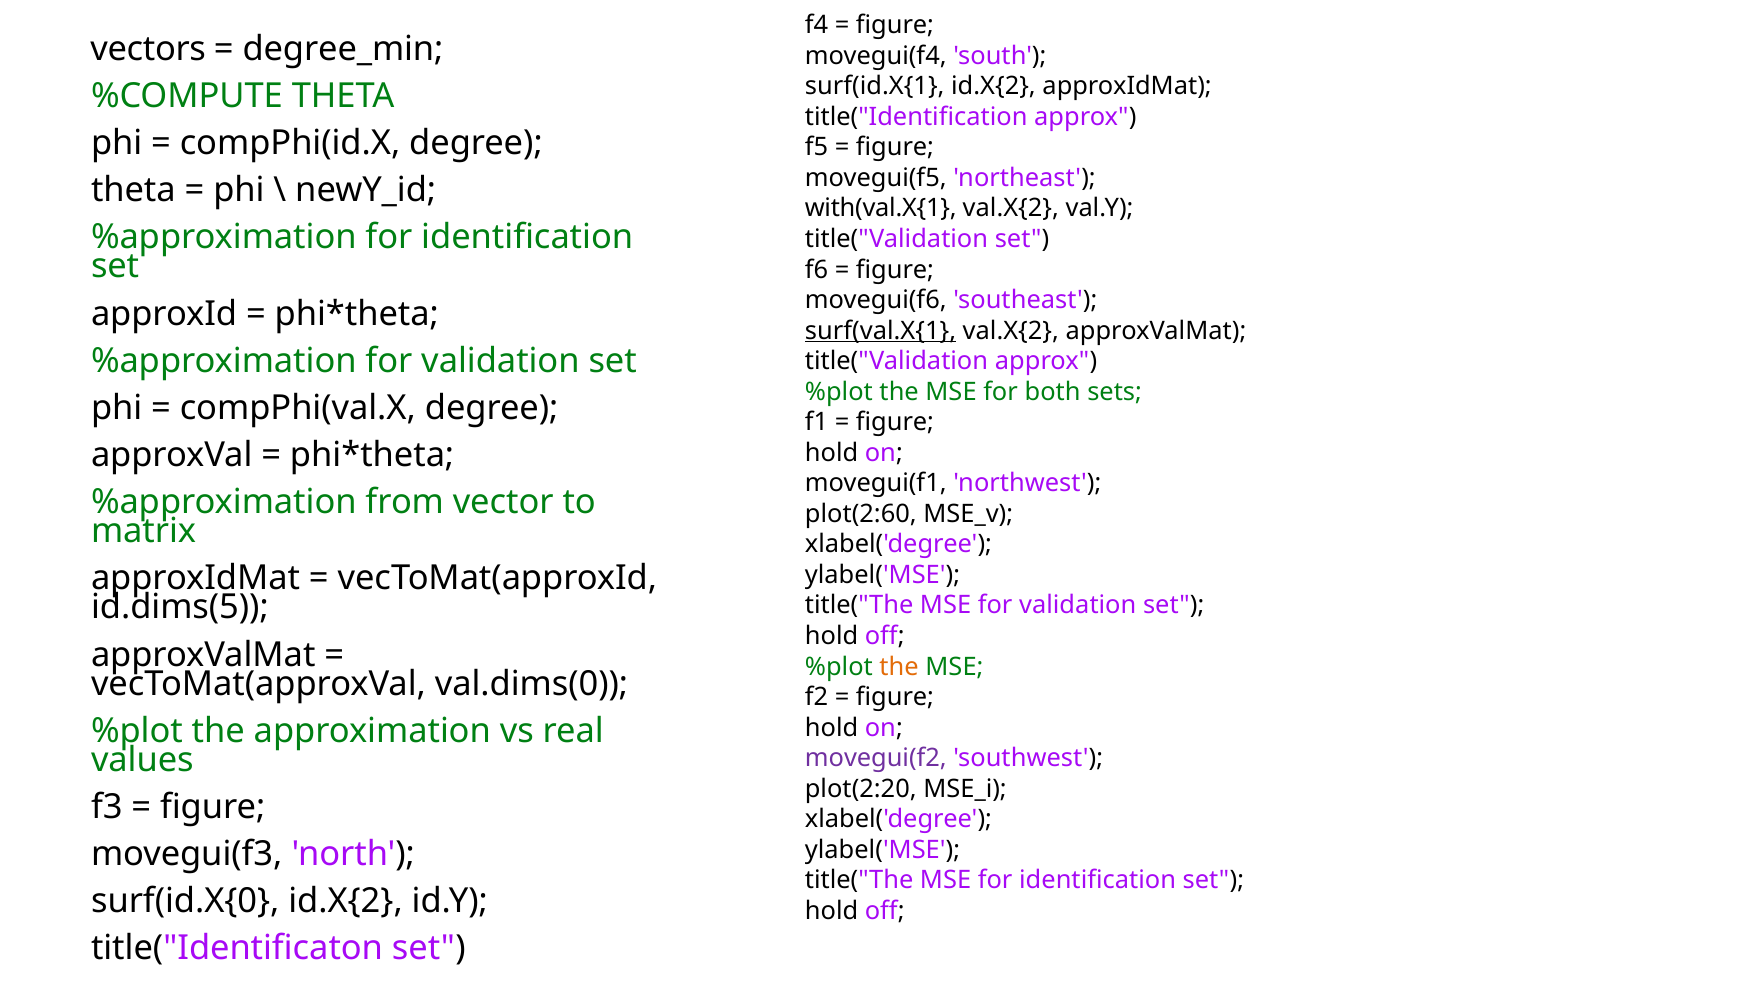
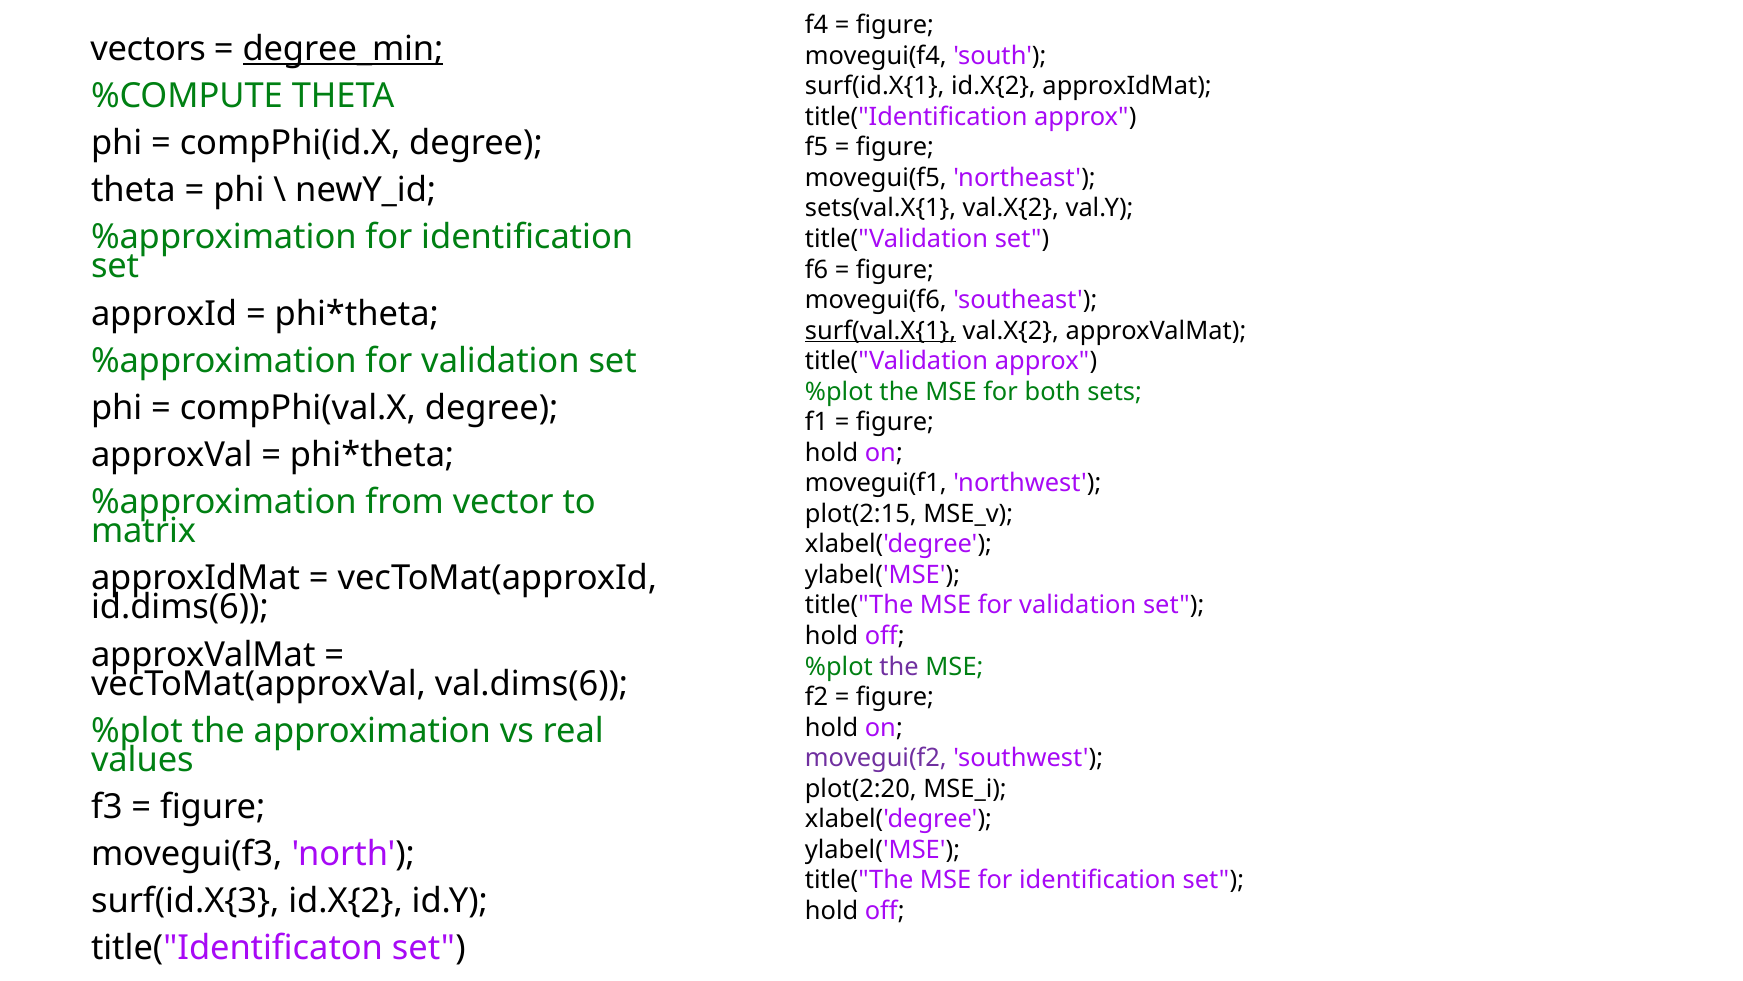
degree_min underline: none -> present
with(val.X{1: with(val.X{1 -> sets(val.X{1
plot(2:60: plot(2:60 -> plot(2:15
id.dims(5: id.dims(5 -> id.dims(6
the at (899, 666) colour: orange -> purple
val.dims(0: val.dims(0 -> val.dims(6
surf(id.X{0: surf(id.X{0 -> surf(id.X{3
